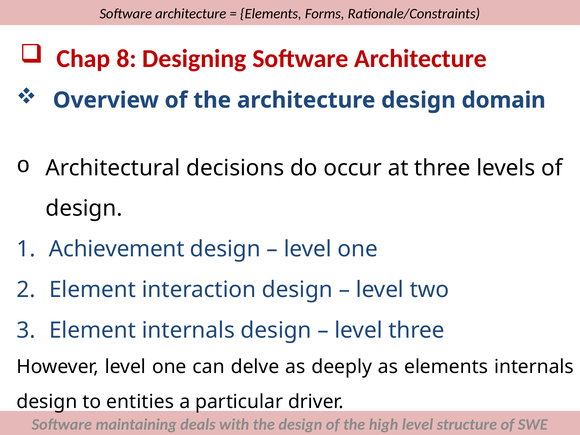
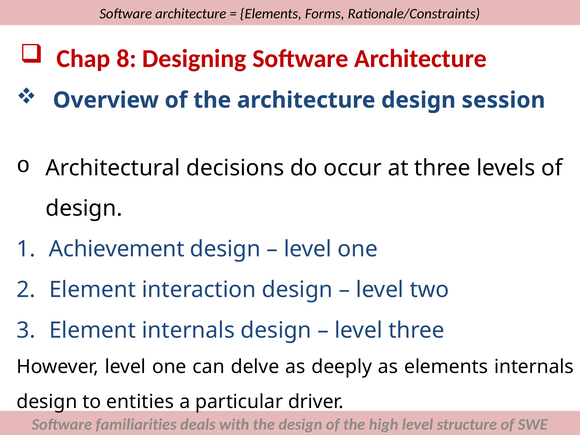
domain: domain -> session
maintaining: maintaining -> familiarities
